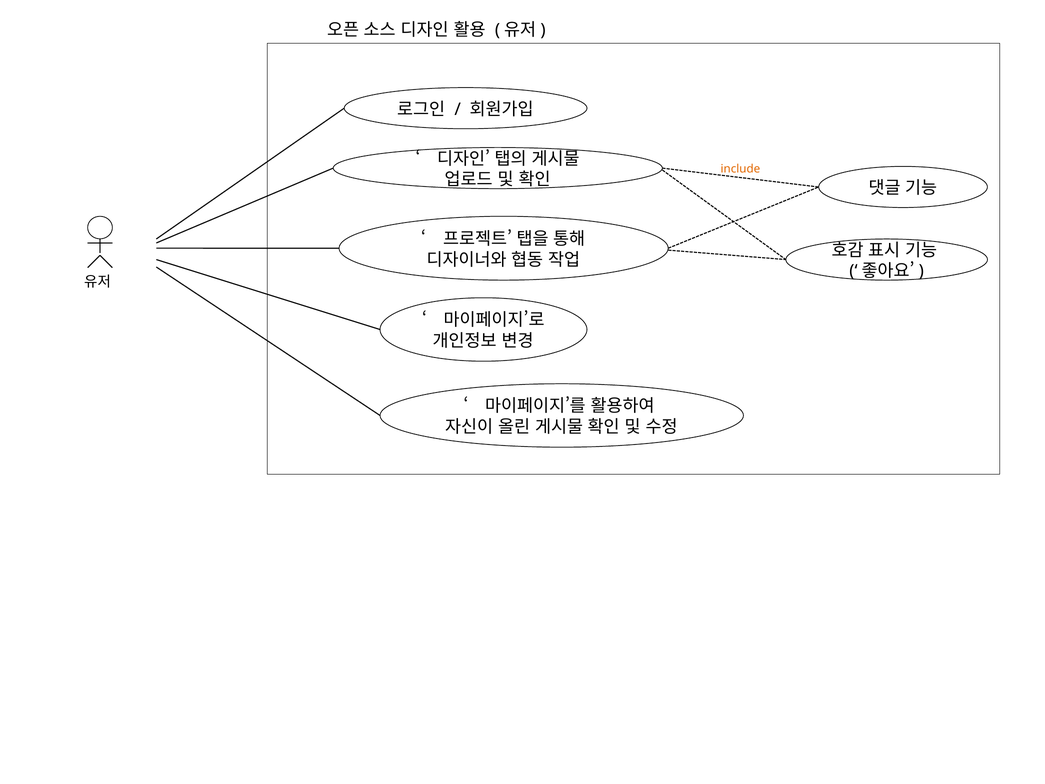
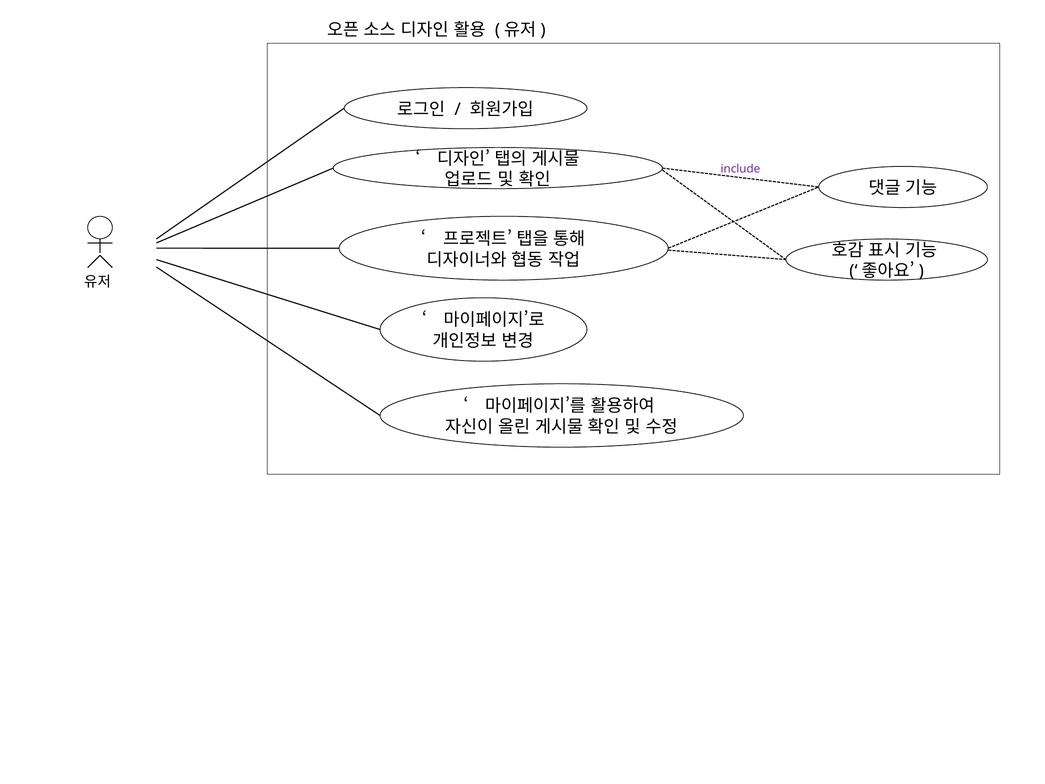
include colour: orange -> purple
